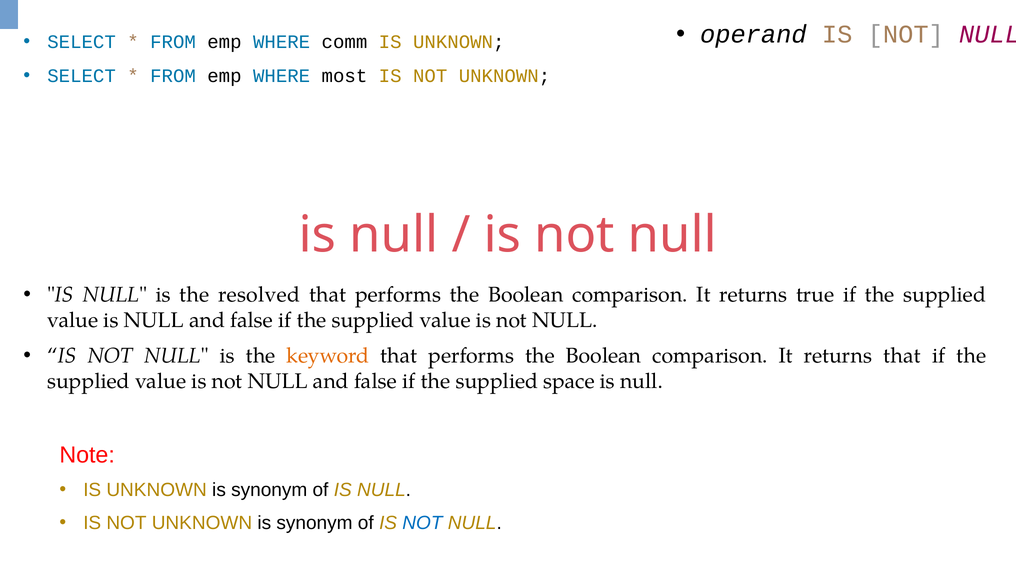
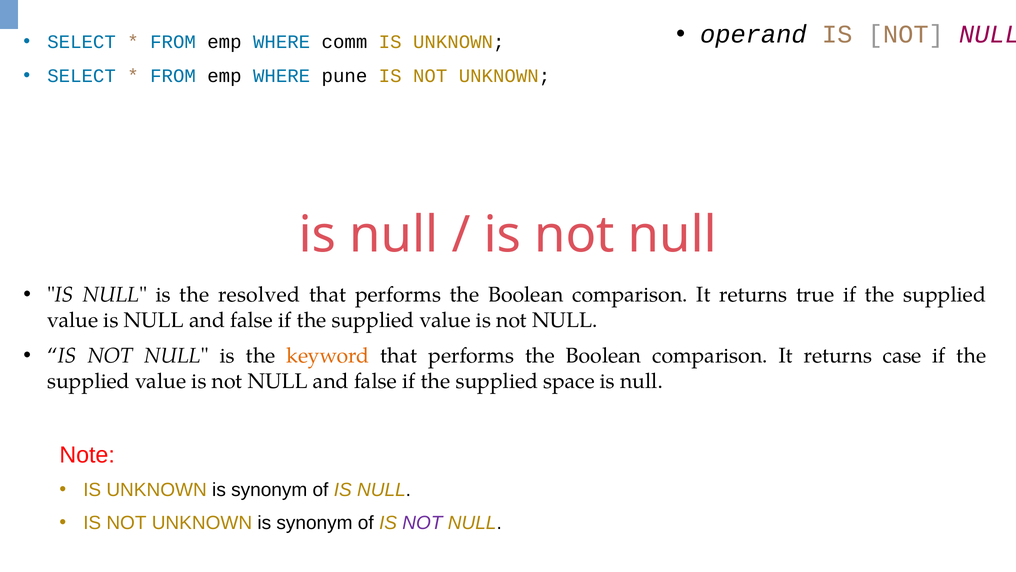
most: most -> pune
returns that: that -> case
NOT at (422, 523) colour: blue -> purple
